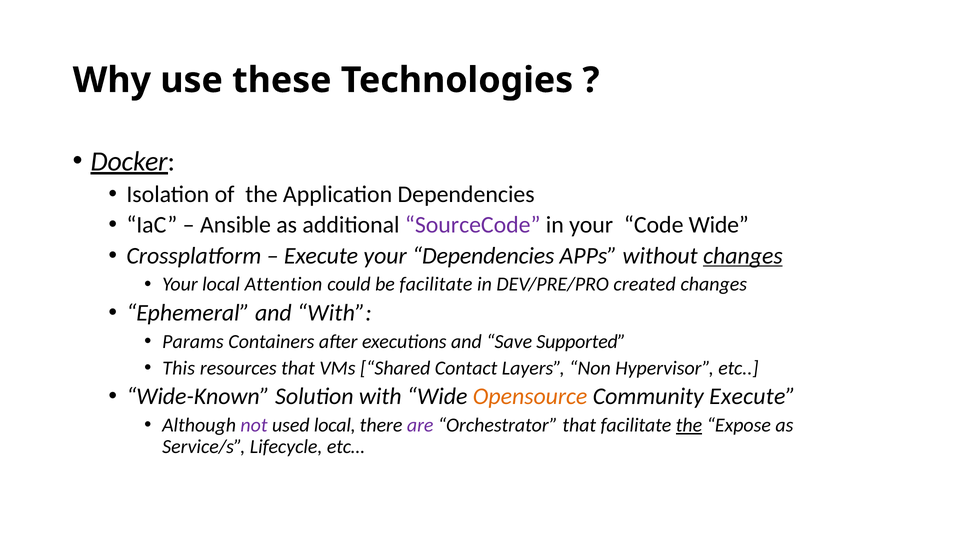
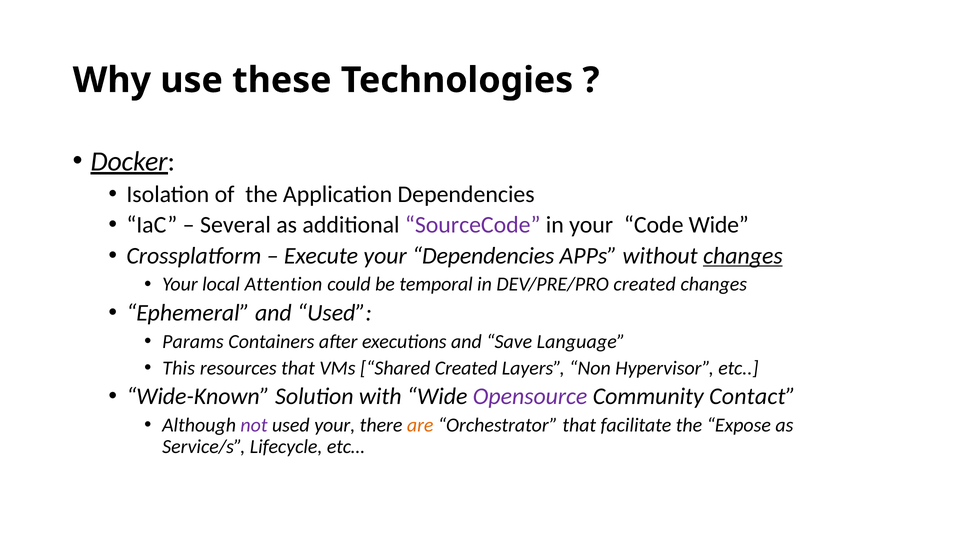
Ansible: Ansible -> Several
be facilitate: facilitate -> temporal
and With: With -> Used
Supported: Supported -> Language
Shared Contact: Contact -> Created
Opensource colour: orange -> purple
Community Execute: Execute -> Contact
used local: local -> your
are colour: purple -> orange
the at (689, 425) underline: present -> none
